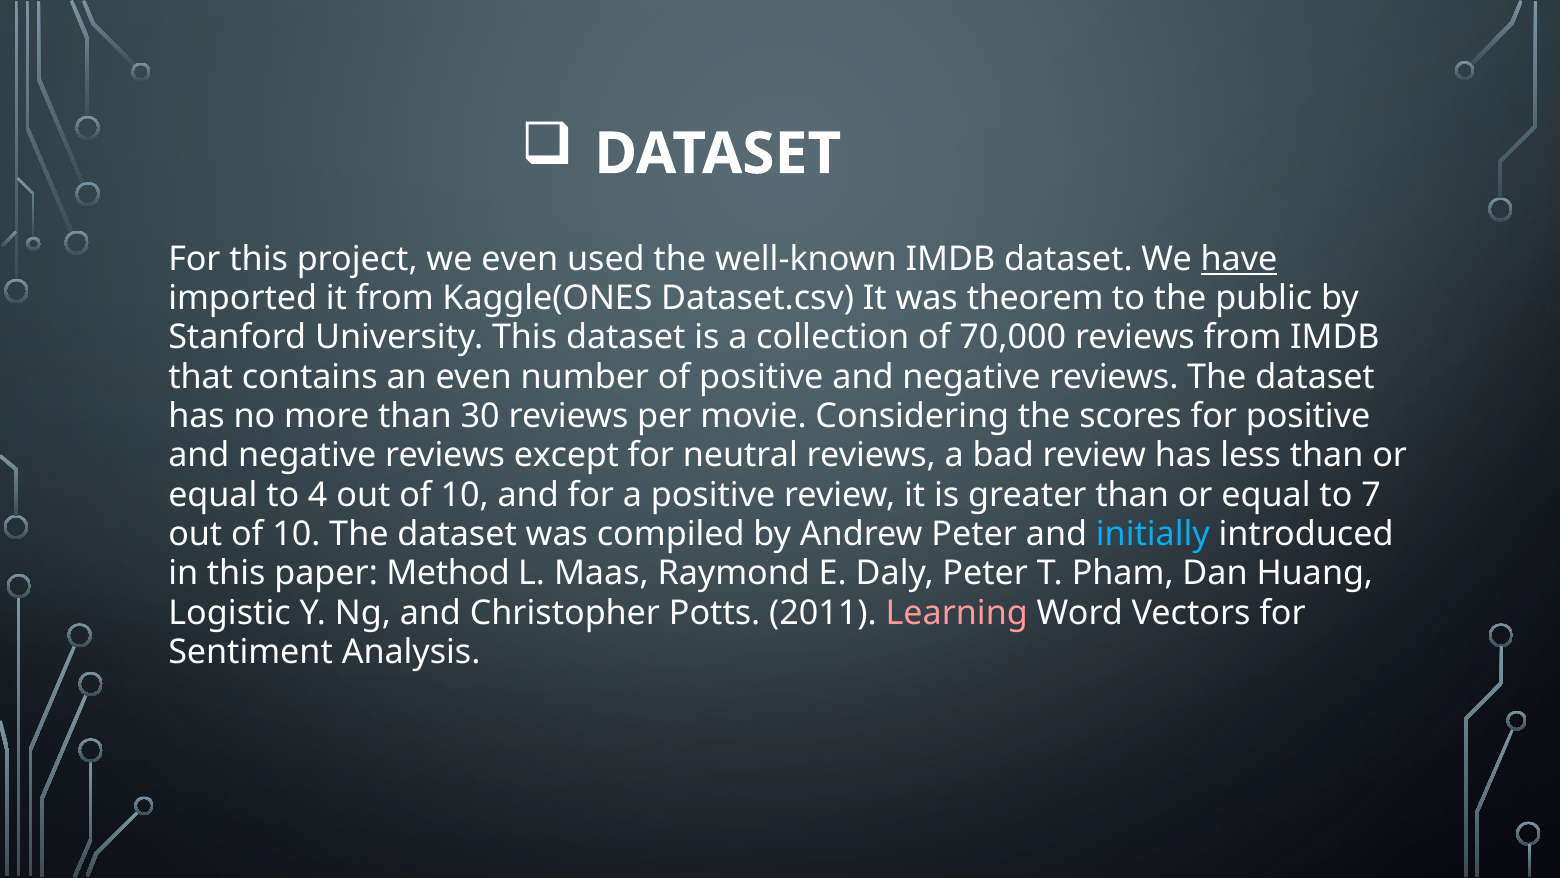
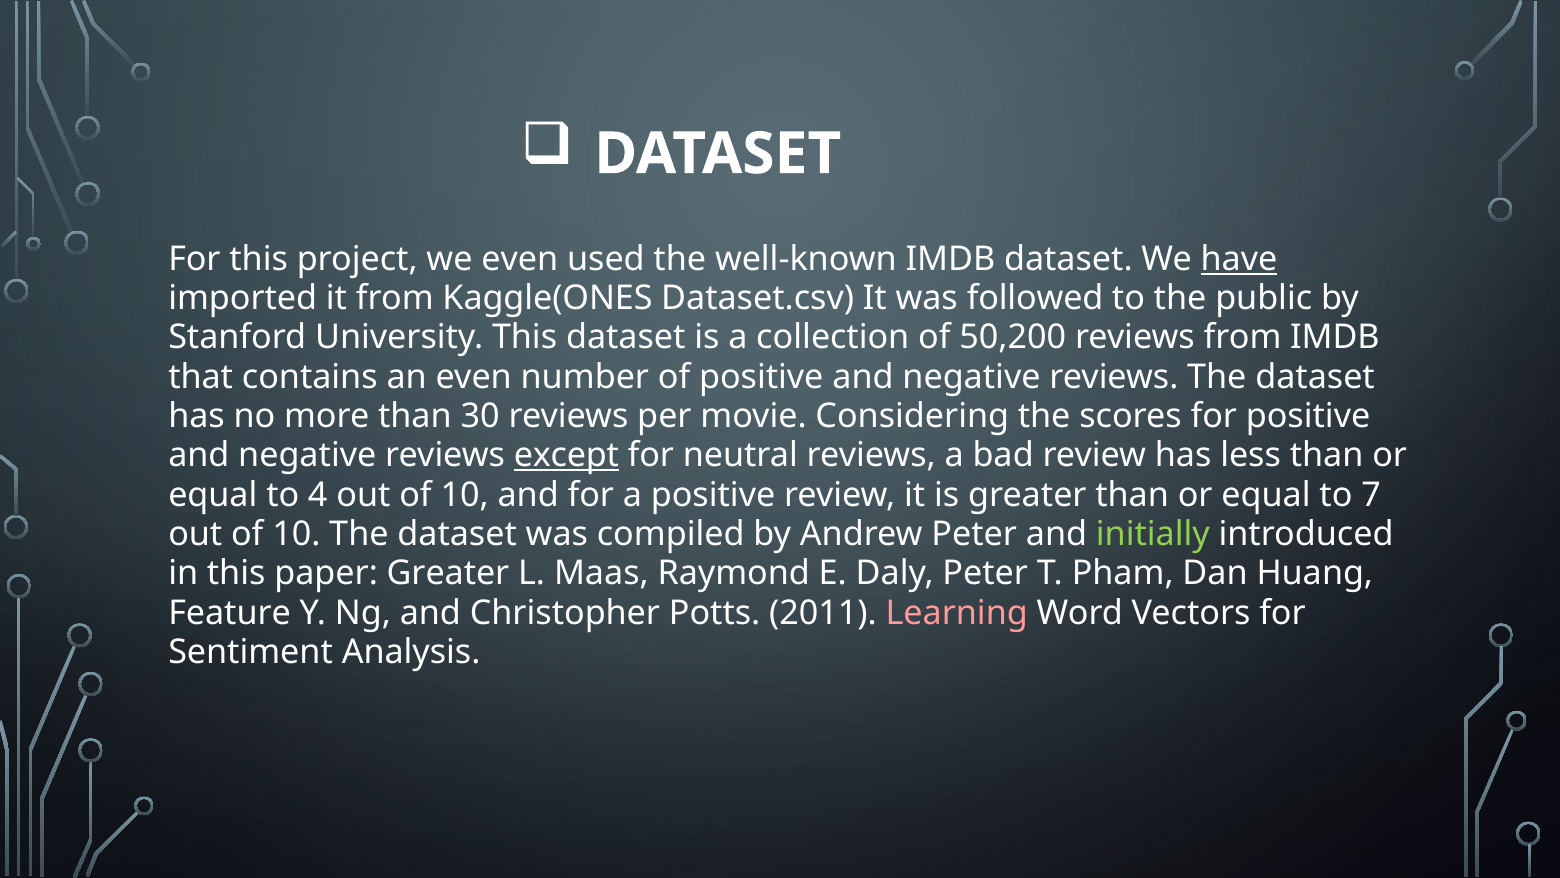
theorem: theorem -> followed
70,000: 70,000 -> 50,200
except underline: none -> present
initially colour: light blue -> light green
paper Method: Method -> Greater
Logistic: Logistic -> Feature
